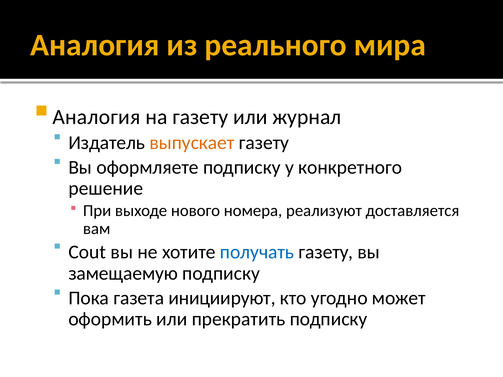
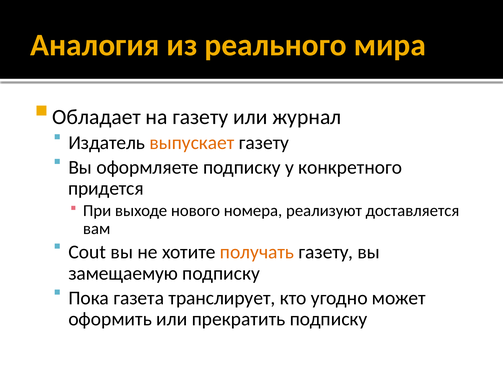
Аналогия at (96, 117): Аналогия -> Обладает
решение: решение -> придется
получать colour: blue -> orange
инициируют: инициируют -> транслирует
